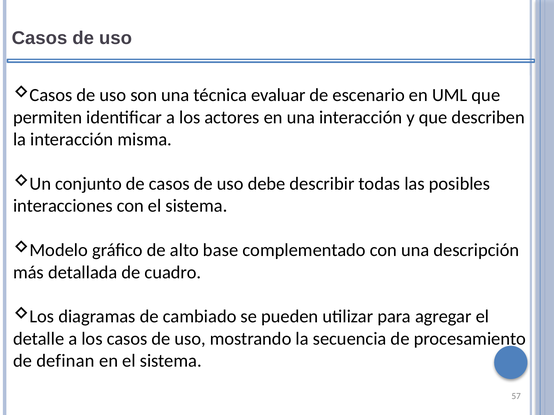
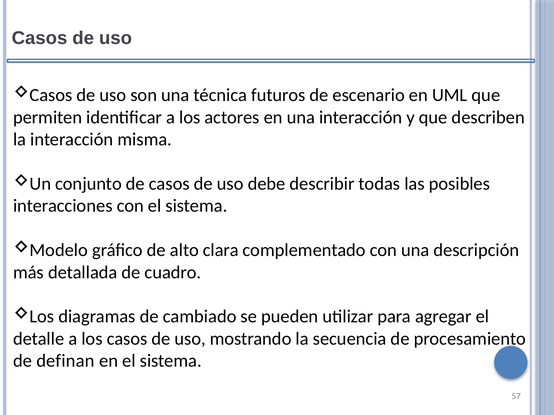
evaluar: evaluar -> futuros
base: base -> clara
